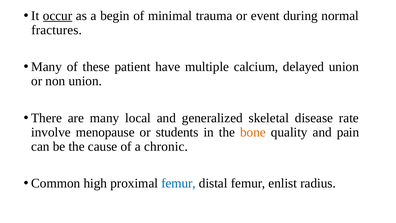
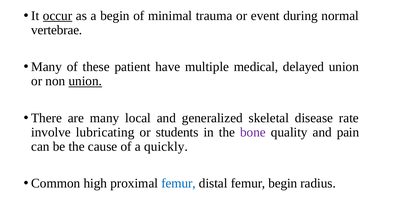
fractures: fractures -> vertebrae
calcium: calcium -> medical
union at (85, 81) underline: none -> present
menopause: menopause -> lubricating
bone colour: orange -> purple
chronic: chronic -> quickly
femur enlist: enlist -> begin
